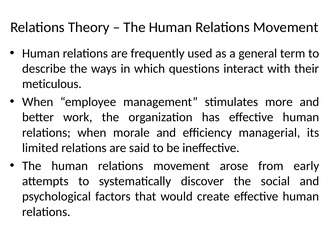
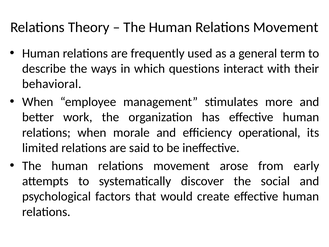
meticulous: meticulous -> behavioral
managerial: managerial -> operational
